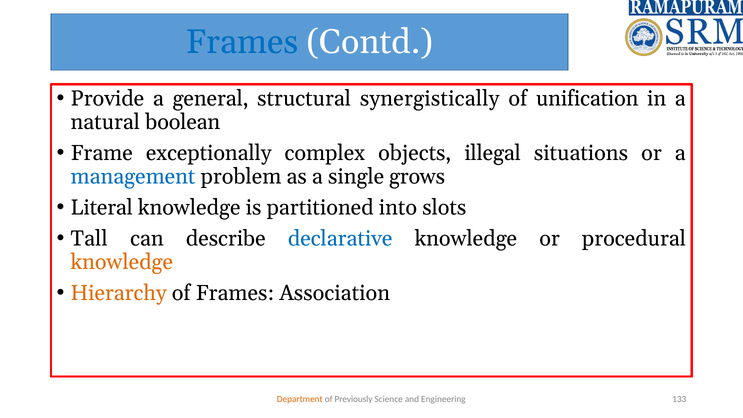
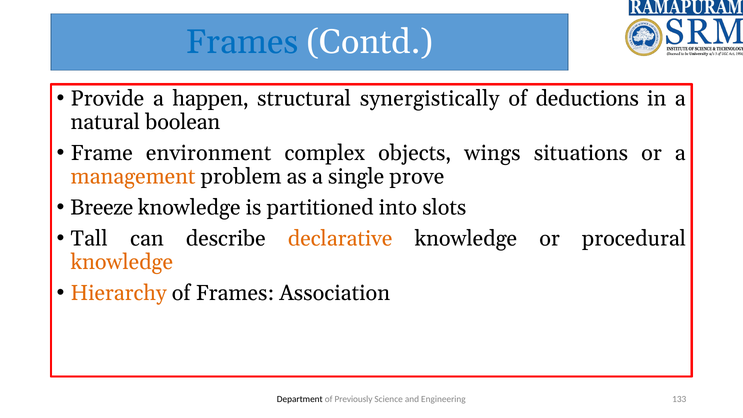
general: general -> happen
unification: unification -> deductions
exceptionally: exceptionally -> environment
illegal: illegal -> wings
management colour: blue -> orange
grows: grows -> prove
Literal: Literal -> Breeze
declarative colour: blue -> orange
Department colour: orange -> black
